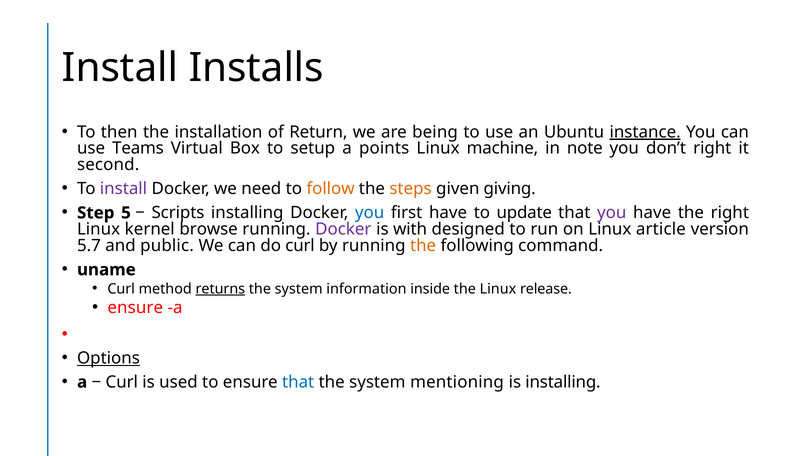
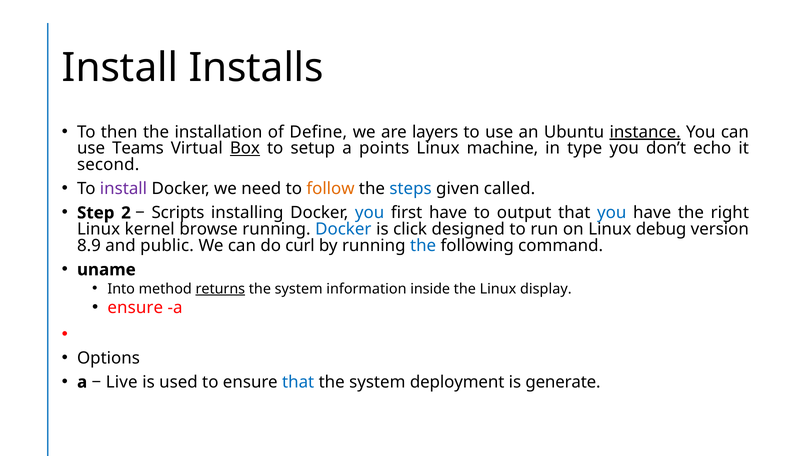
Return: Return -> Define
being: being -> layers
Box underline: none -> present
note: note -> type
don’t right: right -> echo
steps colour: orange -> blue
giving: giving -> called
5: 5 -> 2
update: update -> output
you at (612, 213) colour: purple -> blue
Docker at (343, 229) colour: purple -> blue
with: with -> click
article: article -> debug
5.7: 5.7 -> 8.9
the at (423, 246) colour: orange -> blue
Curl at (121, 289): Curl -> Into
release: release -> display
Options underline: present -> none
Curl at (122, 382): Curl -> Live
mentioning: mentioning -> deployment
is installing: installing -> generate
